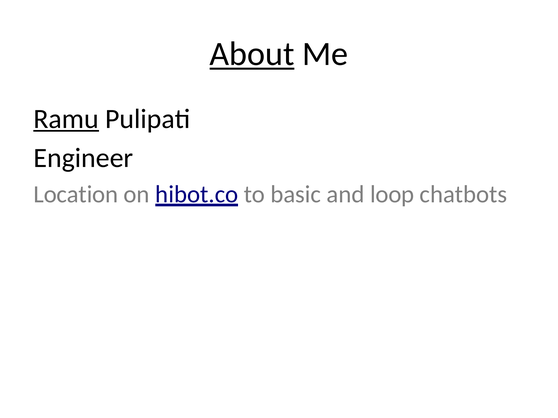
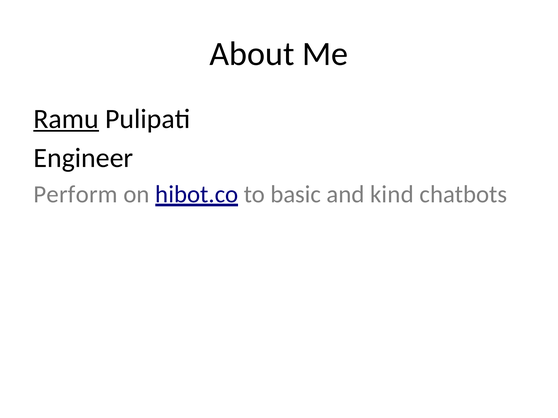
About underline: present -> none
Location: Location -> Perform
loop: loop -> kind
